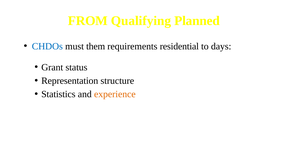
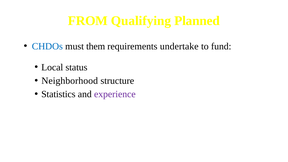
residential: residential -> undertake
days: days -> fund
Grant: Grant -> Local
Representation: Representation -> Neighborhood
experience colour: orange -> purple
